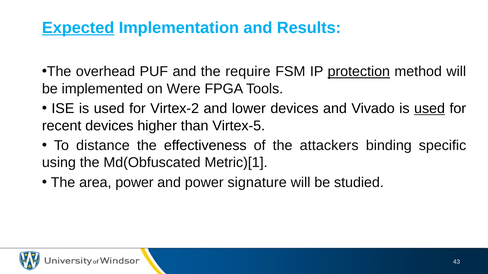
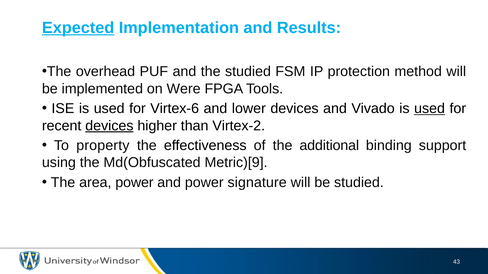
the require: require -> studied
protection underline: present -> none
Virtex-2: Virtex-2 -> Virtex-6
devices at (109, 126) underline: none -> present
Virtex-5: Virtex-5 -> Virtex-2
distance: distance -> property
attackers: attackers -> additional
specific: specific -> support
Metric)[1: Metric)[1 -> Metric)[9
